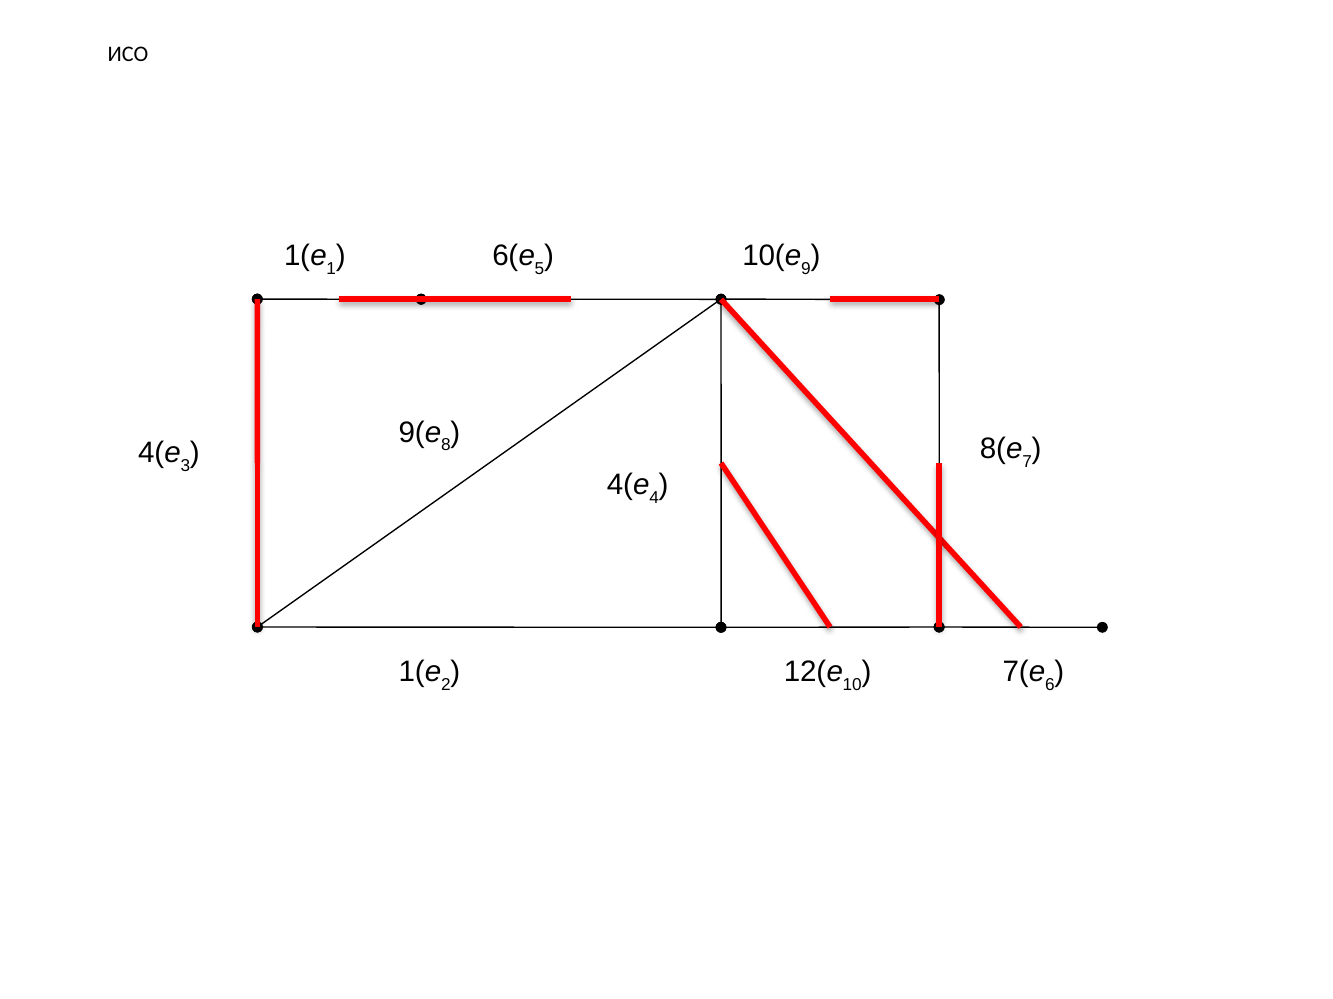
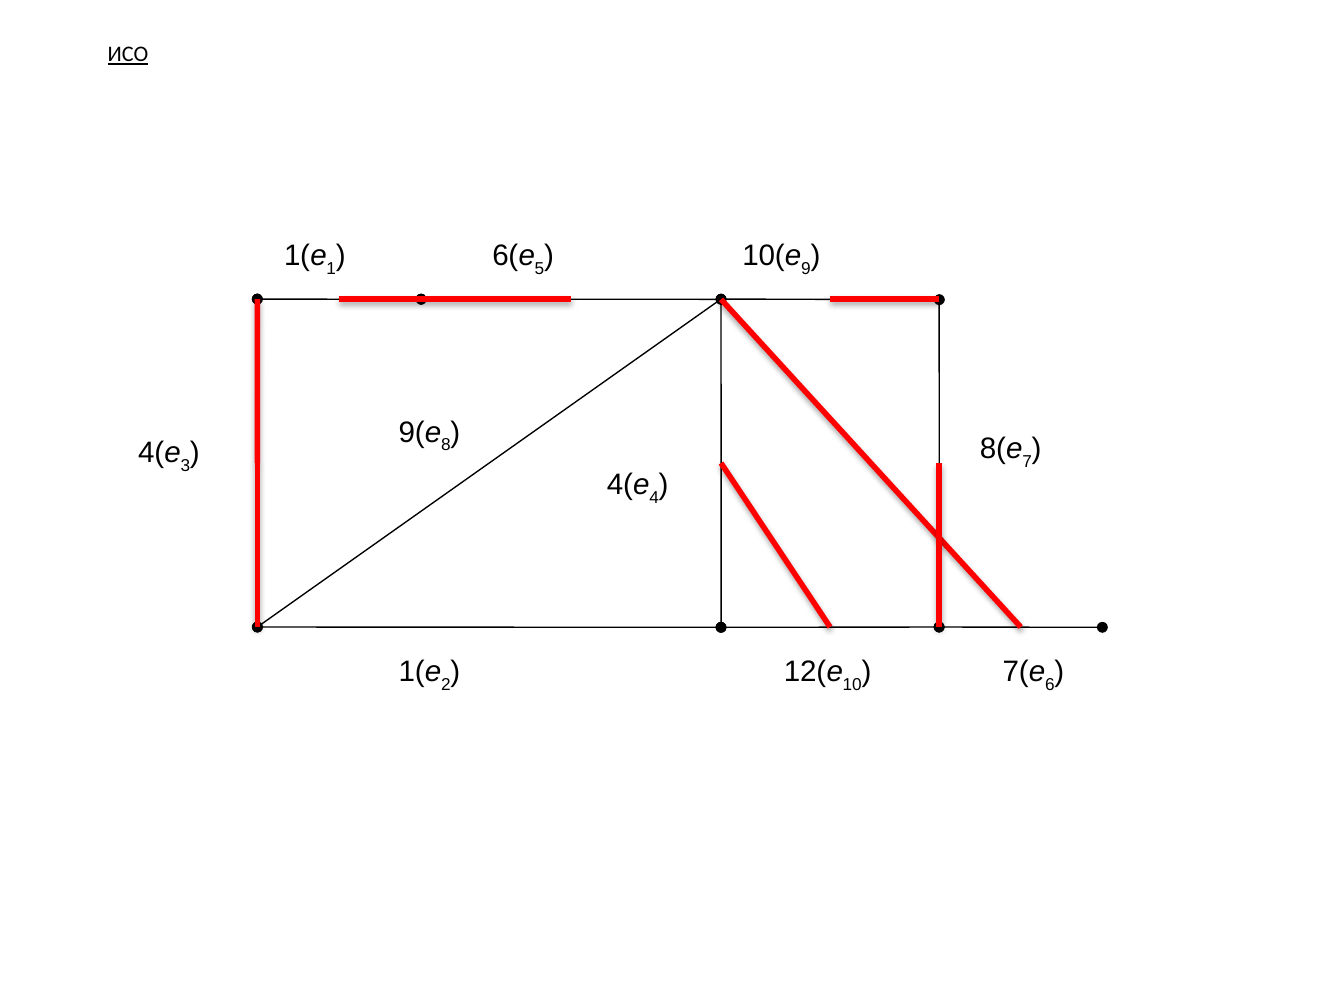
ИСО underline: none -> present
